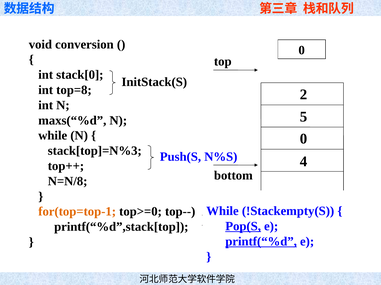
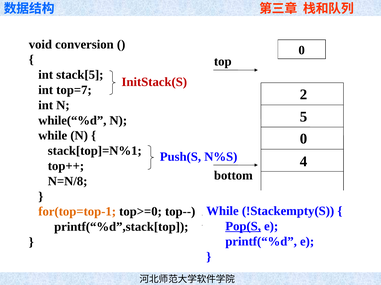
stack[0: stack[0 -> stack[5
InitStack(S colour: black -> red
top=8: top=8 -> top=7
maxs(“%d: maxs(“%d -> while(“%d
stack[top]=N%3: stack[top]=N%3 -> stack[top]=N%1
printf(“%d underline: present -> none
